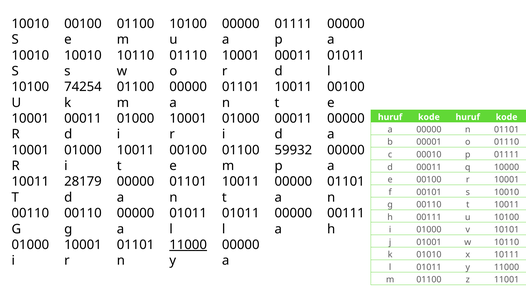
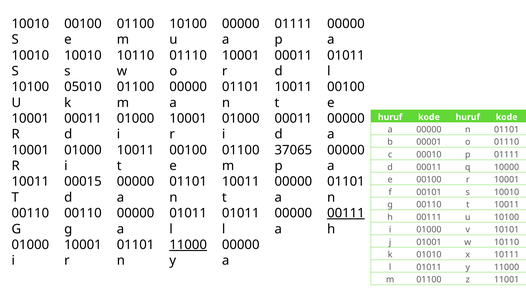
74254: 74254 -> 05010
59932: 59932 -> 37065
28179: 28179 -> 00015
00111 at (346, 213) underline: none -> present
